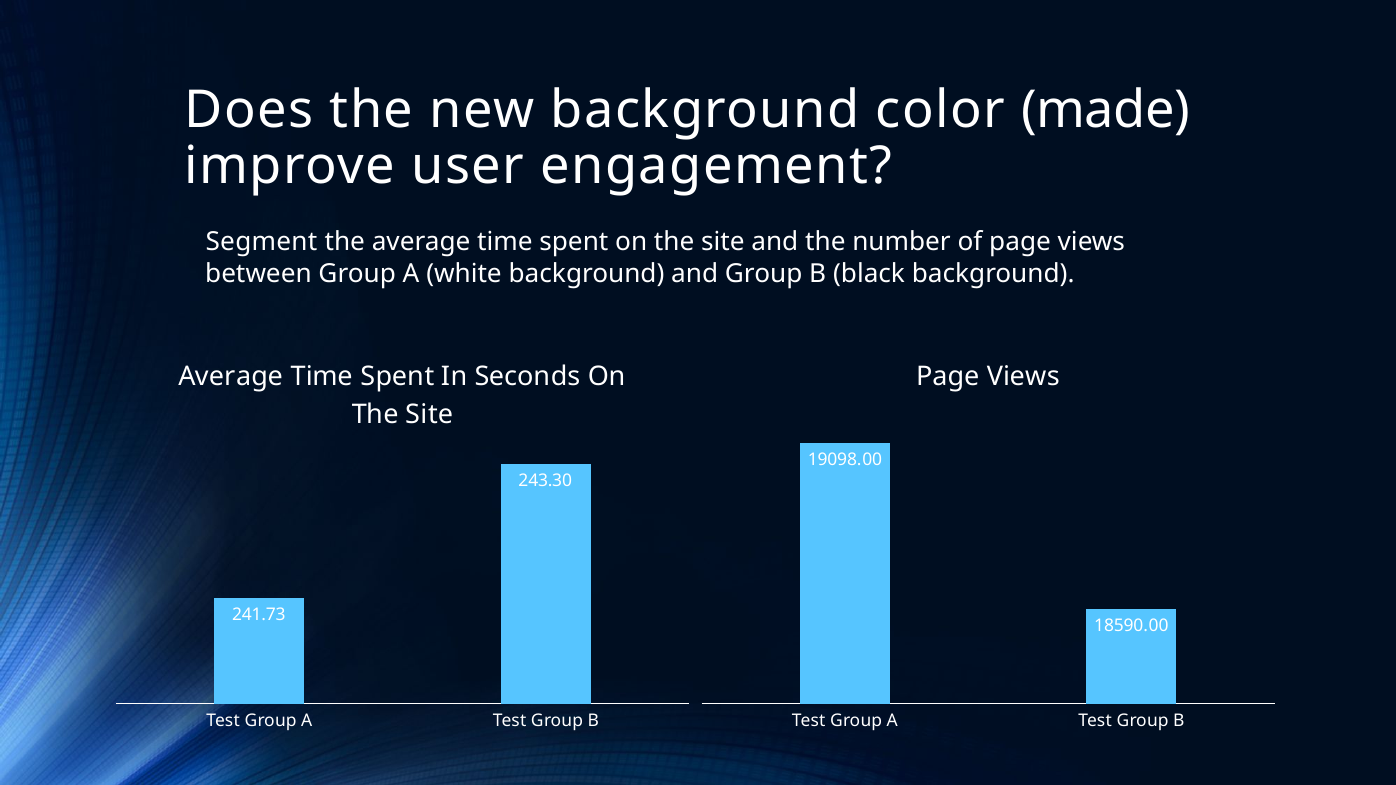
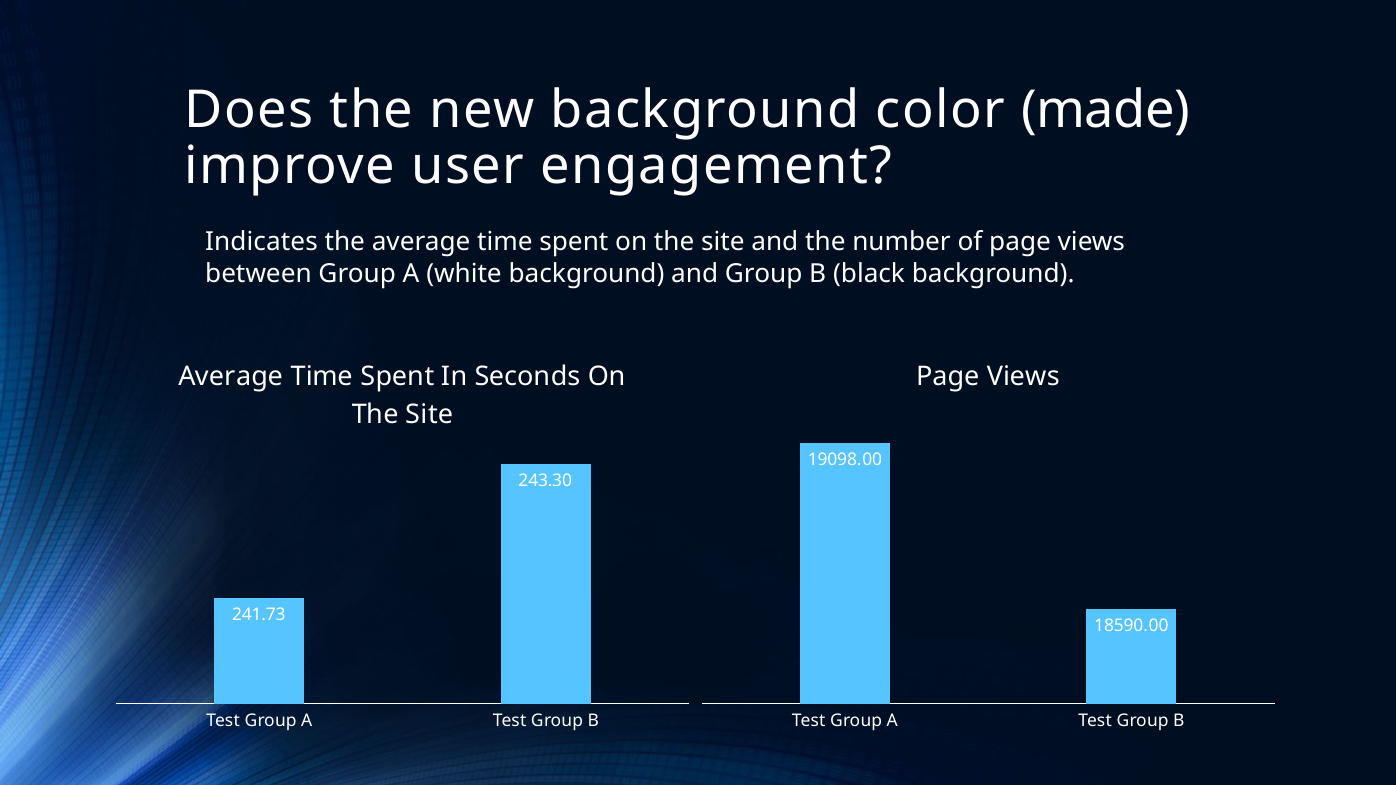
Segment: Segment -> Indicates
